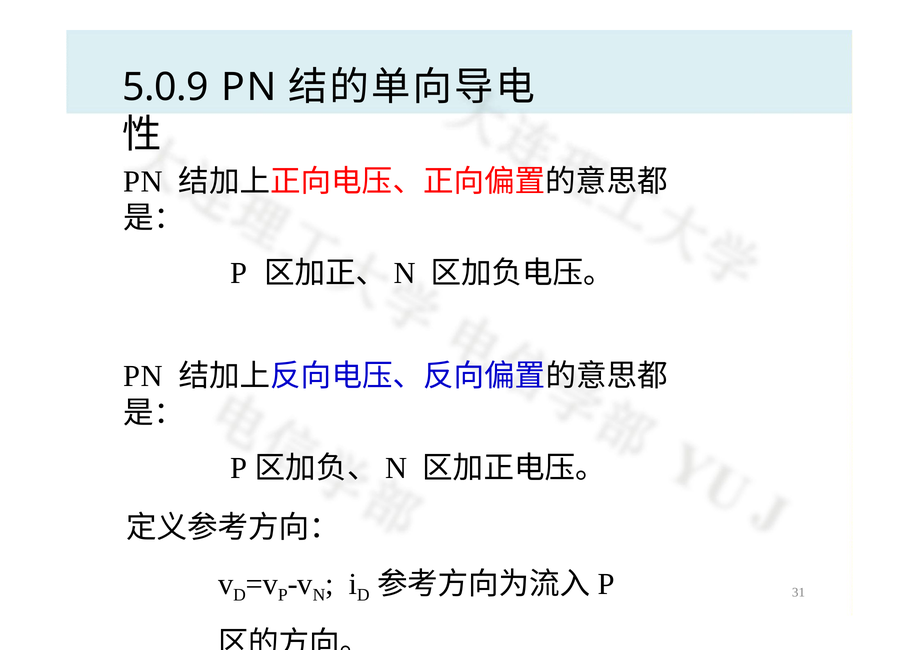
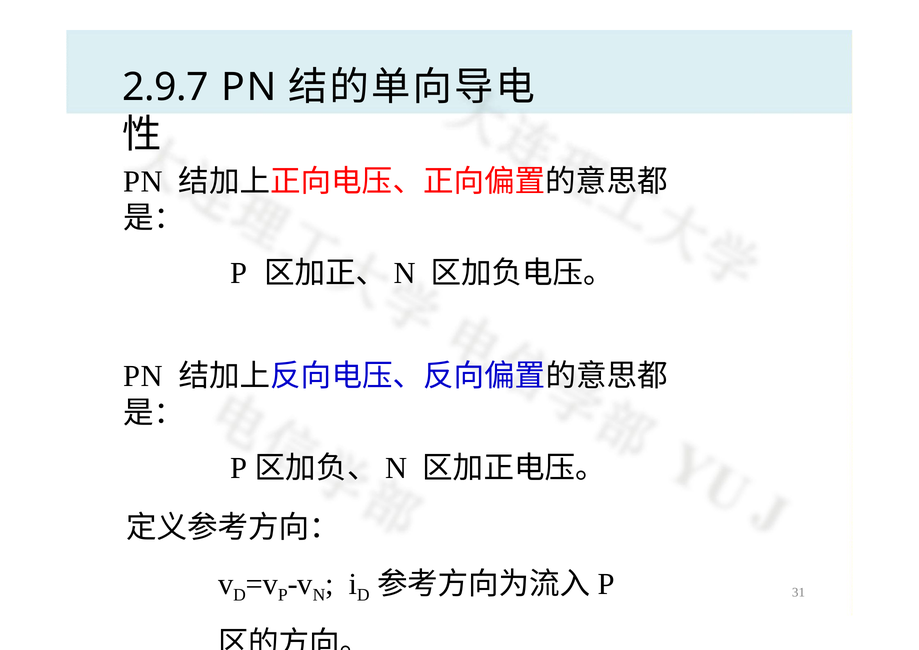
5.0.9: 5.0.9 -> 2.9.7
